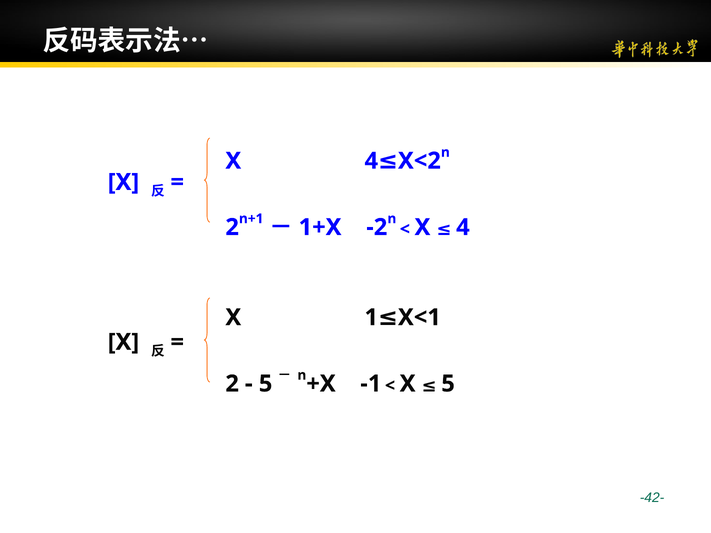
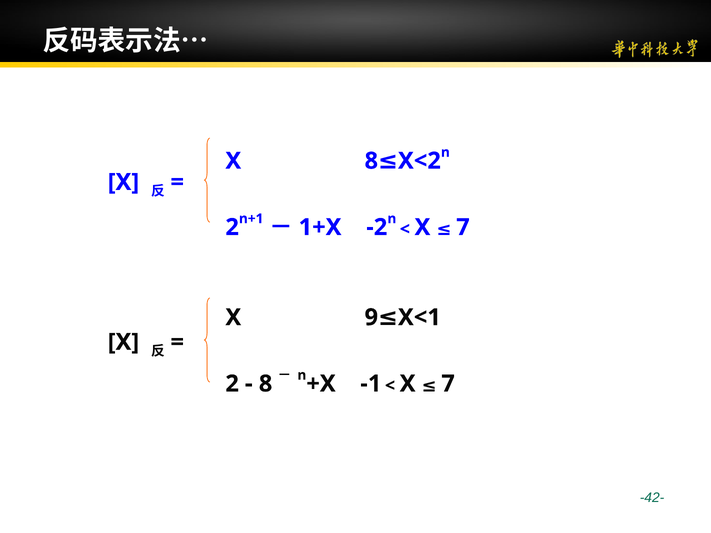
X 4: 4 -> 8
4 at (463, 227): 4 -> 7
1: 1 -> 9
5 at (266, 384): 5 -> 8
5 at (448, 384): 5 -> 7
